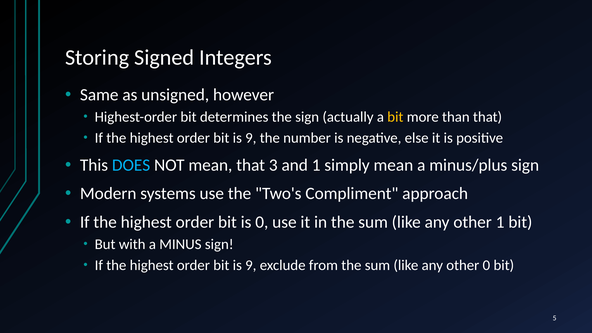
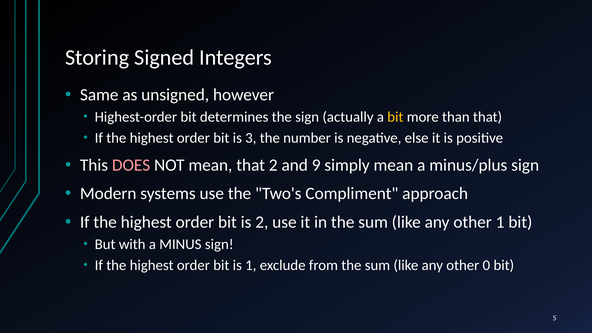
9 at (251, 138): 9 -> 3
DOES colour: light blue -> pink
that 3: 3 -> 2
and 1: 1 -> 9
is 0: 0 -> 2
9 at (251, 265): 9 -> 1
